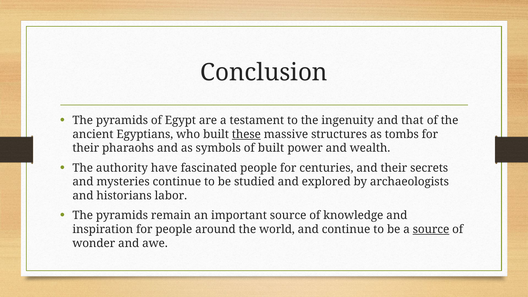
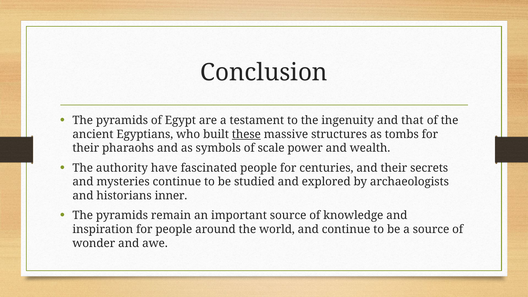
of built: built -> scale
labor: labor -> inner
source at (431, 229) underline: present -> none
